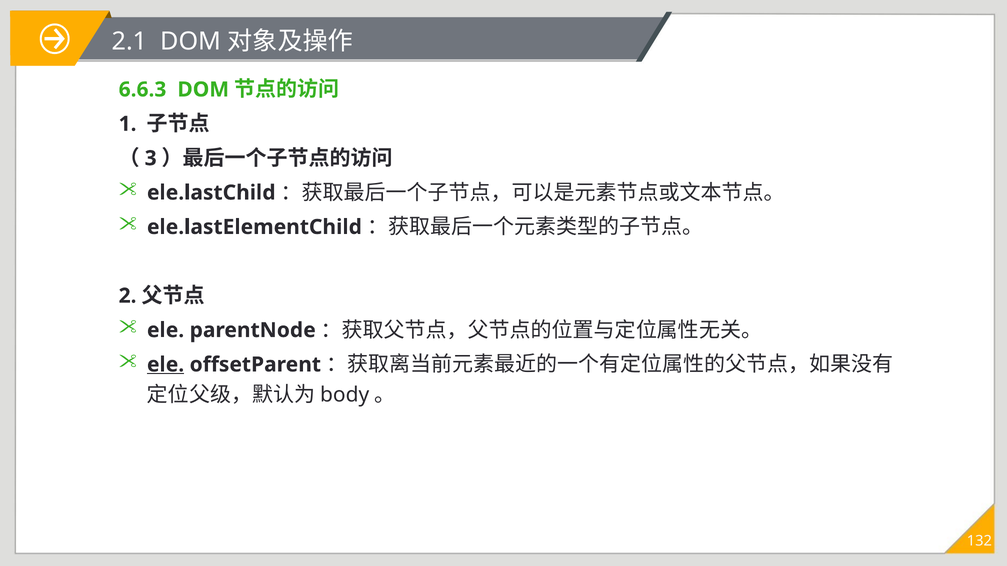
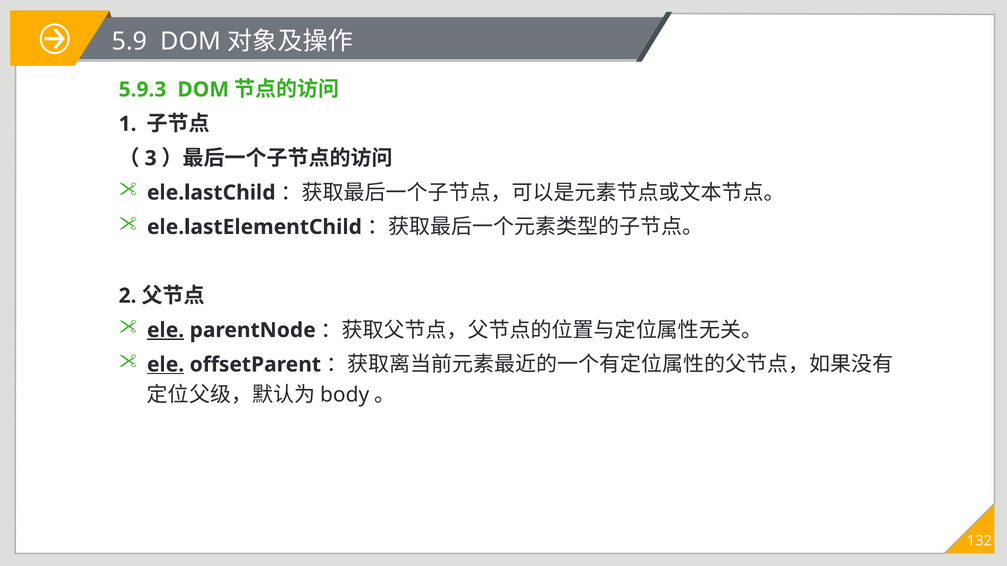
2.1: 2.1 -> 5.9
6.6.3: 6.6.3 -> 5.9.3
ele at (166, 330) underline: none -> present
